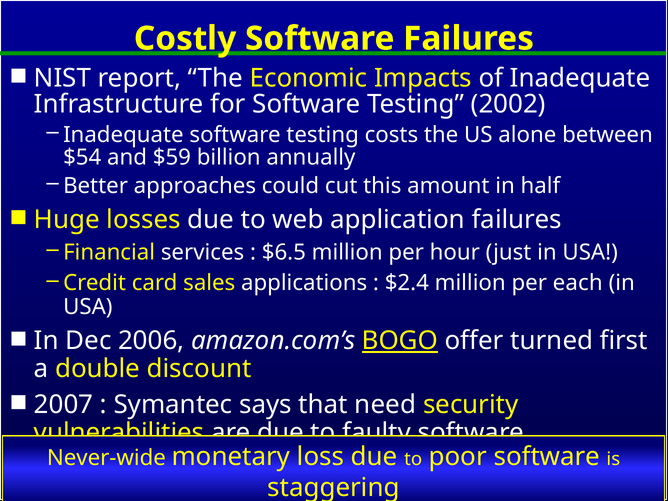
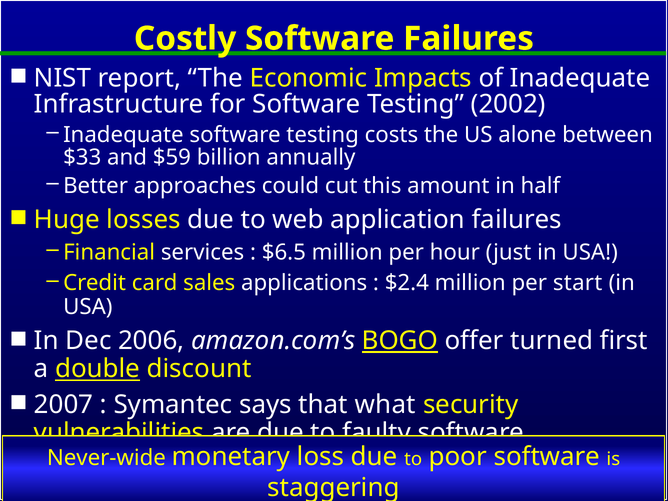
$54: $54 -> $33
each: each -> start
double underline: none -> present
need: need -> what
